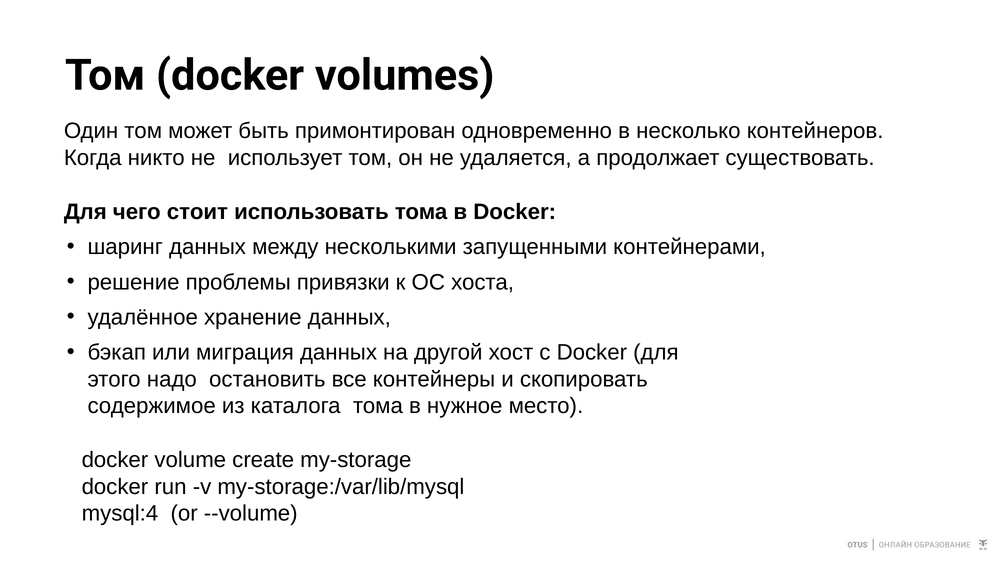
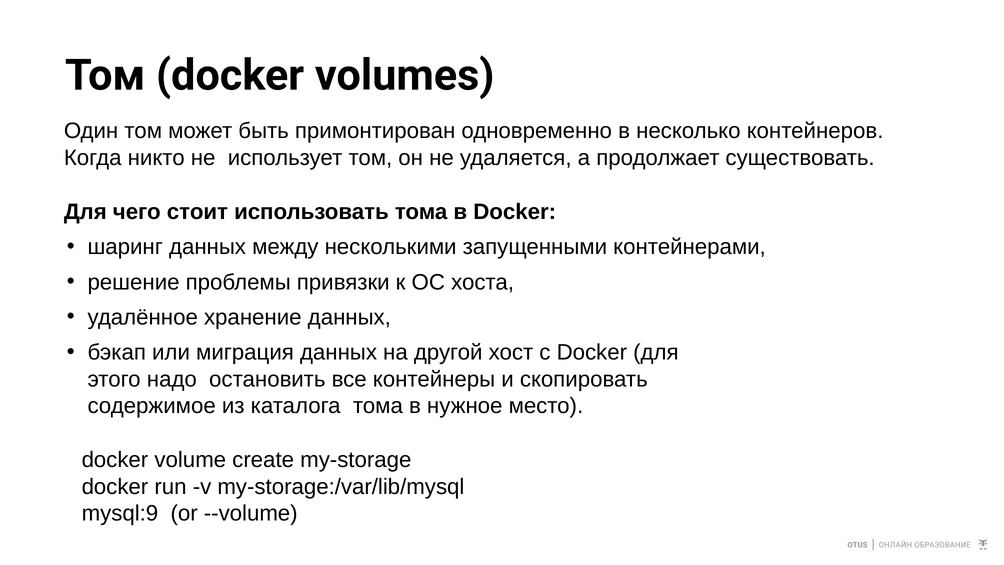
mysql:4: mysql:4 -> mysql:9
